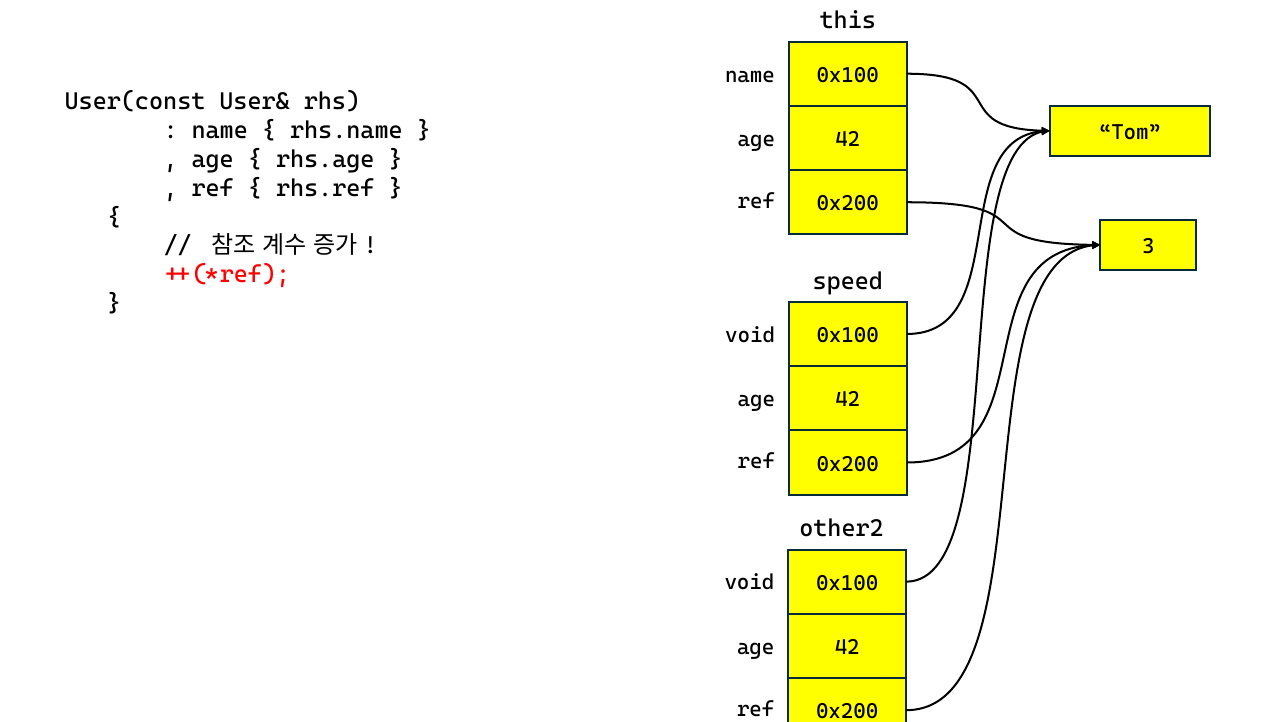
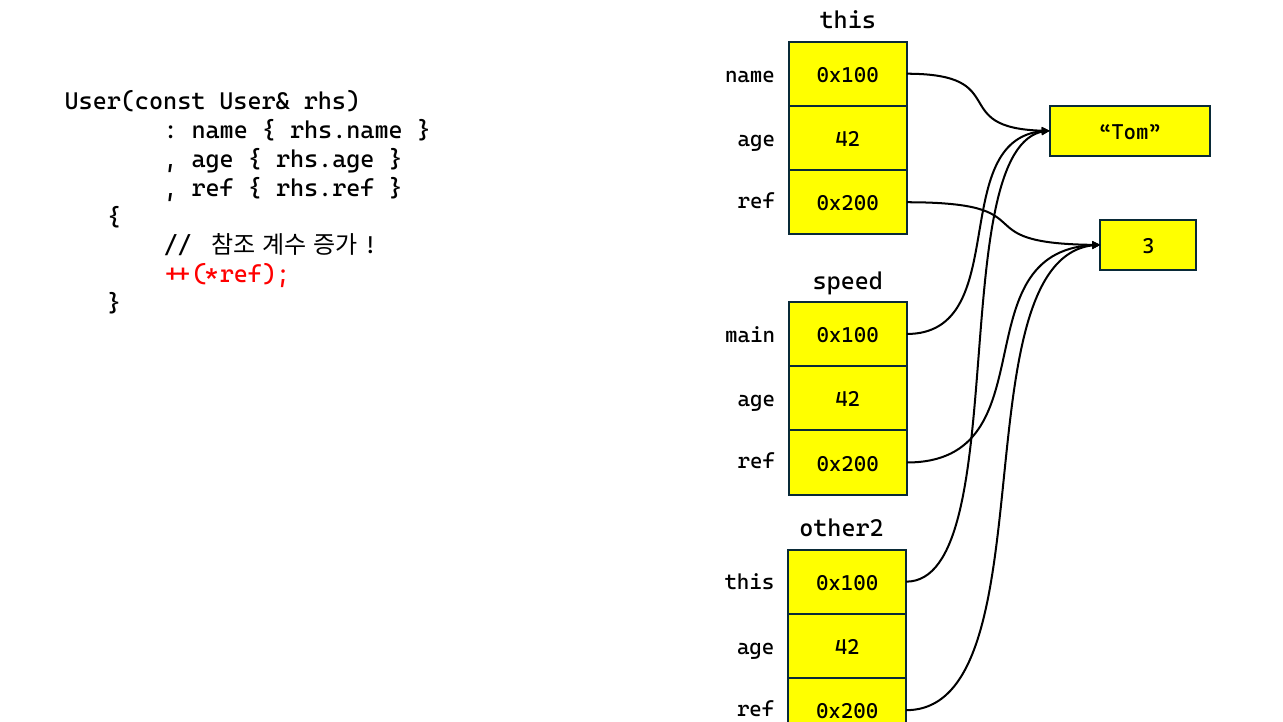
void at (750, 335): void -> main
void at (749, 583): void -> this
